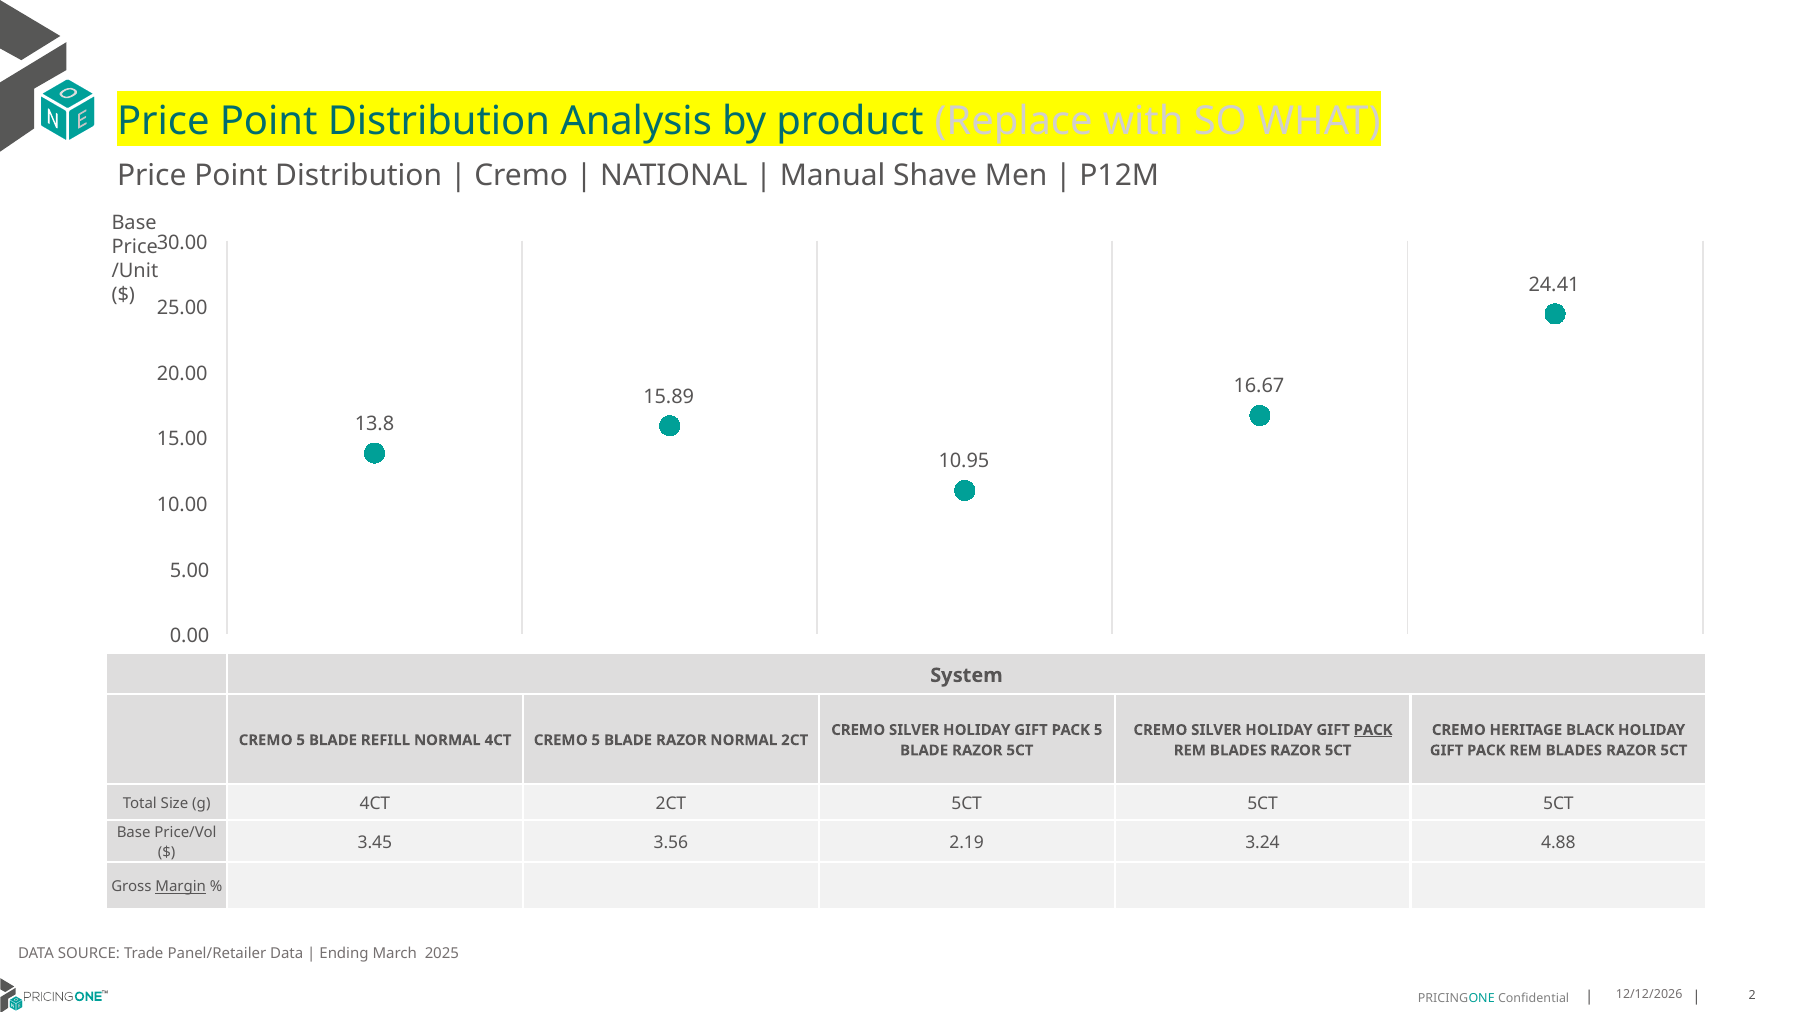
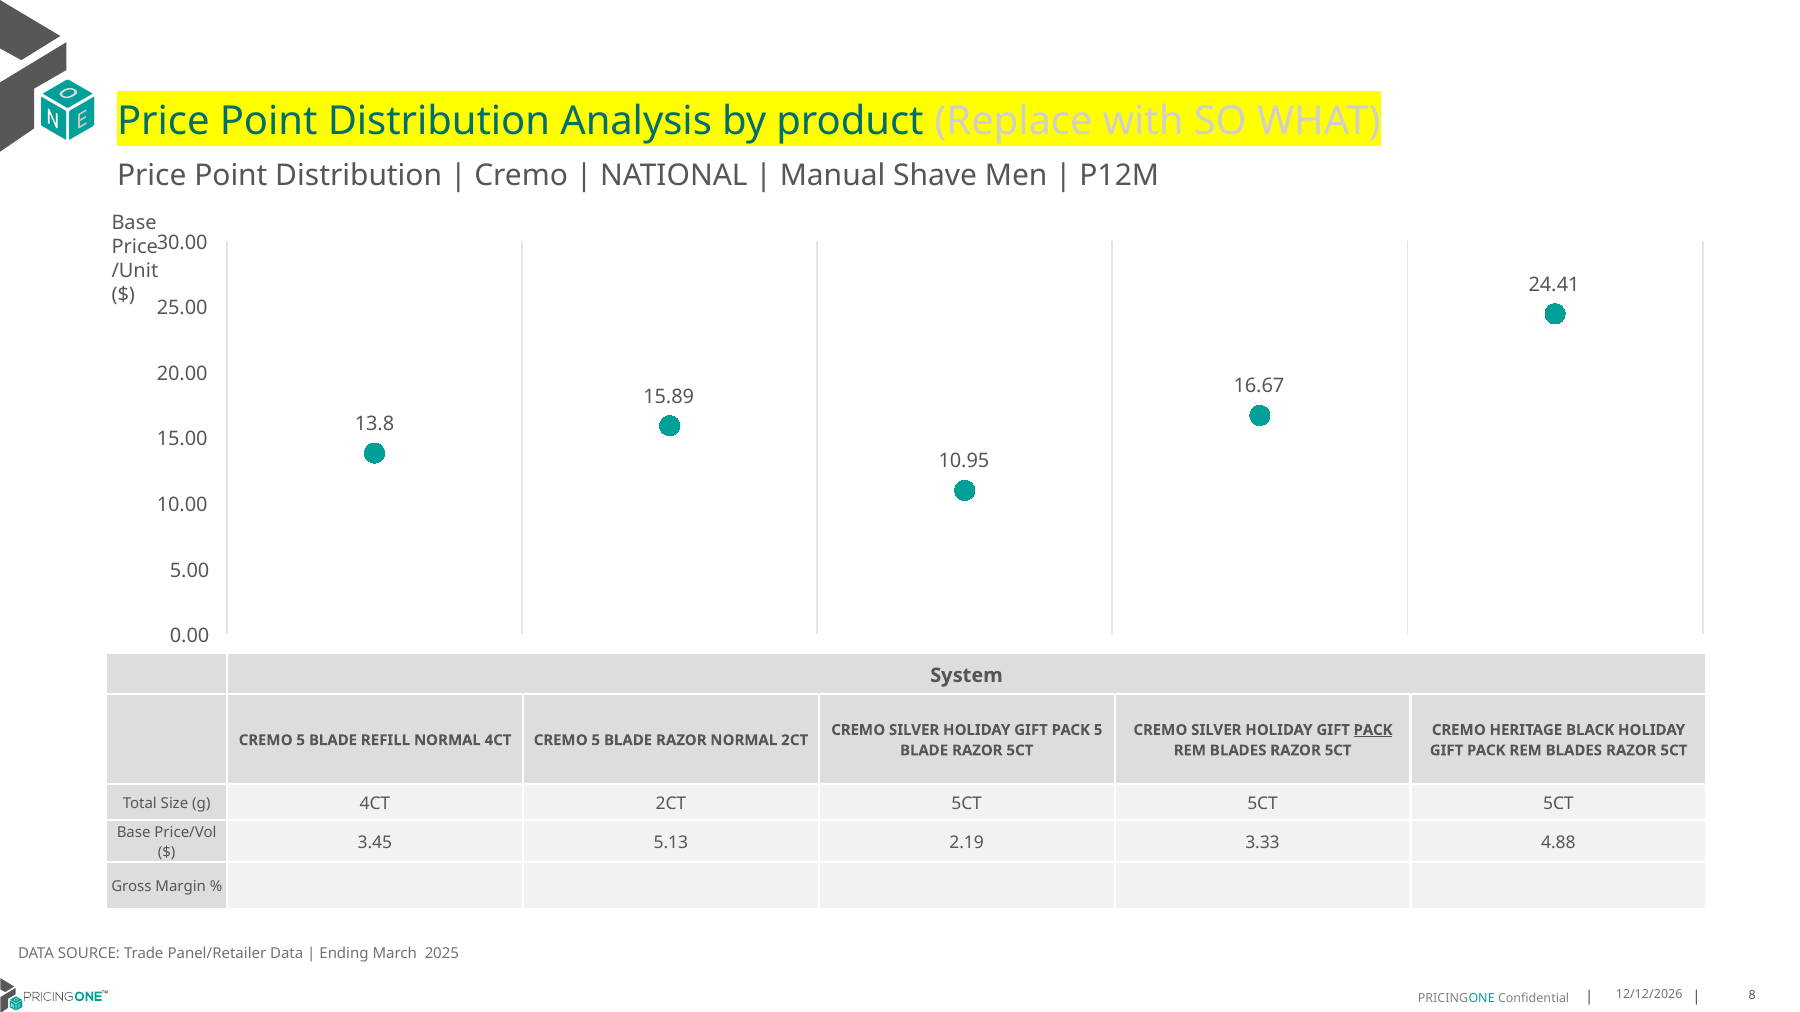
3.56: 3.56 -> 5.13
3.24: 3.24 -> 3.33
Margin underline: present -> none
2: 2 -> 8
